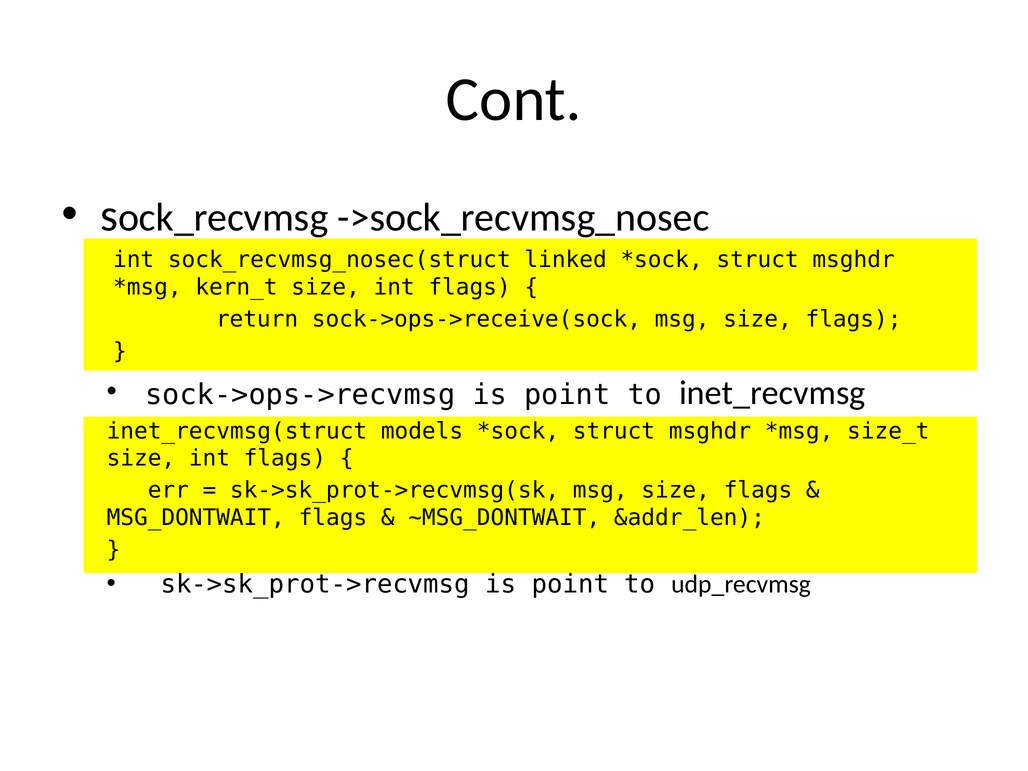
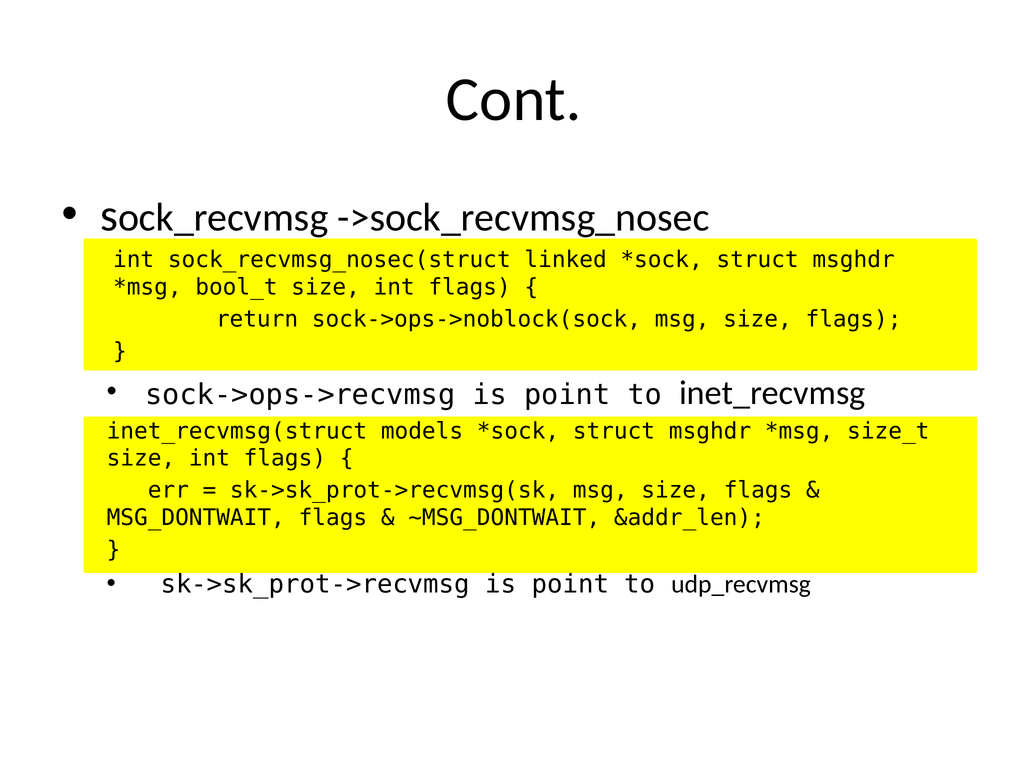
kern_t: kern_t -> bool_t
sock->ops->receive(sock: sock->ops->receive(sock -> sock->ops->noblock(sock
